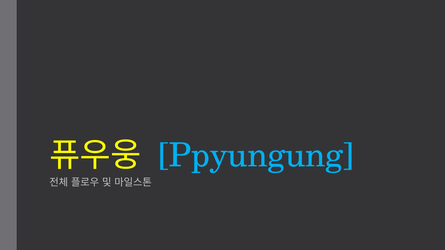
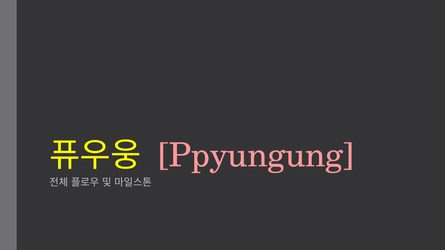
Ppyungung colour: light blue -> pink
